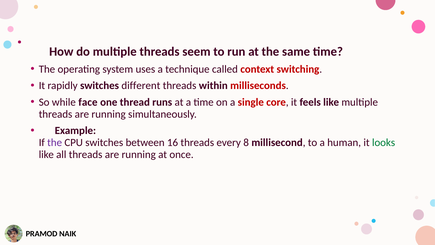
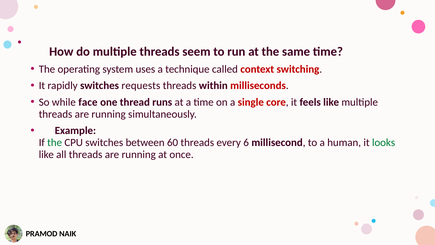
different: different -> requests
the at (55, 142) colour: purple -> green
16: 16 -> 60
8: 8 -> 6
